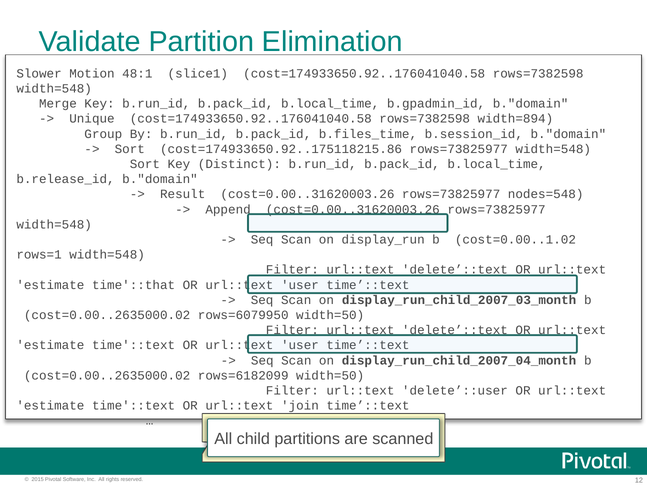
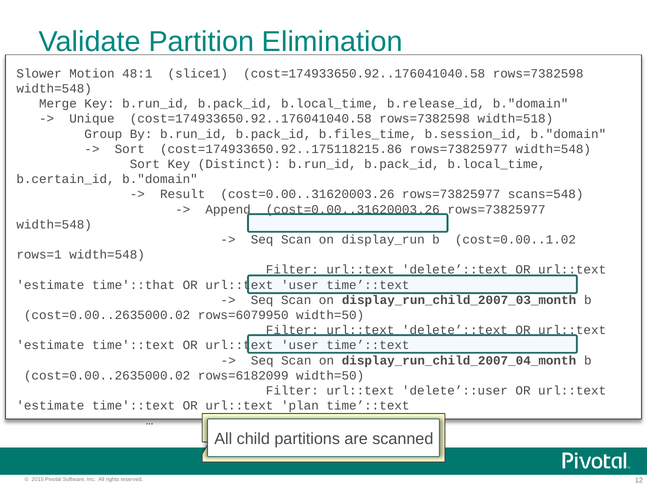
b.gpadmin_id: b.gpadmin_id -> b.release_id
width=894: width=894 -> width=518
b.release_id: b.release_id -> b.certain_id
nodes=548: nodes=548 -> scans=548
join: join -> plan
